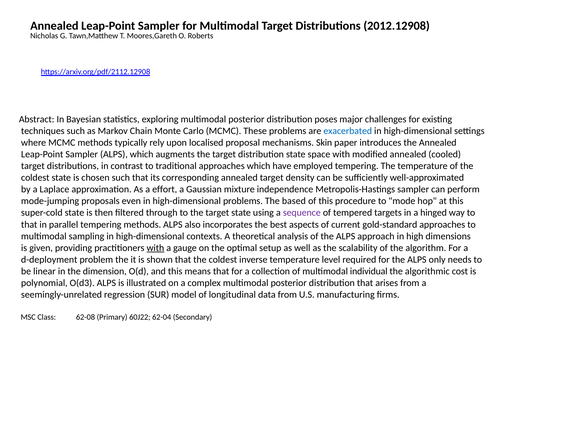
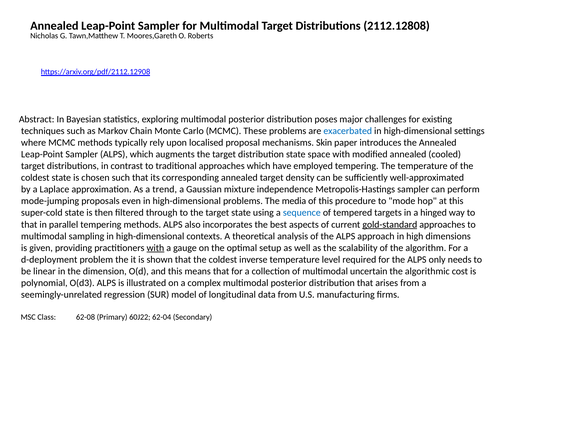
2012.12908: 2012.12908 -> 2112.12808
effort: effort -> trend
based: based -> media
sequence colour: purple -> blue
gold-standard underline: none -> present
individual: individual -> uncertain
